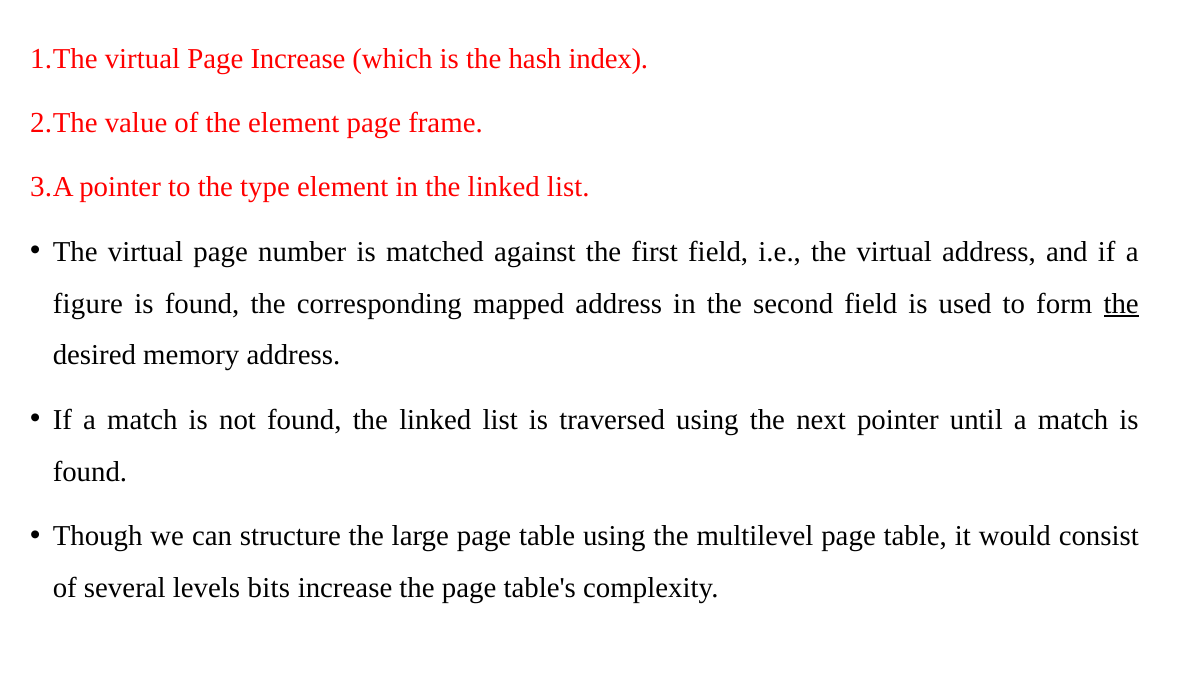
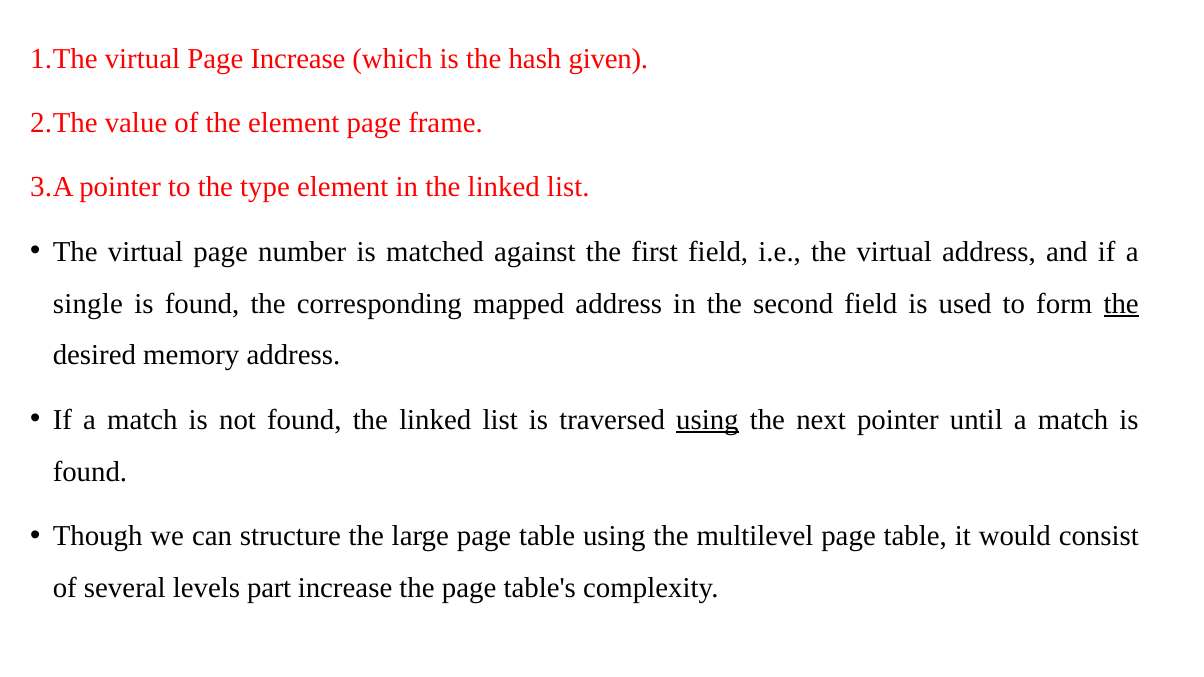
index: index -> given
figure: figure -> single
using at (707, 420) underline: none -> present
bits: bits -> part
